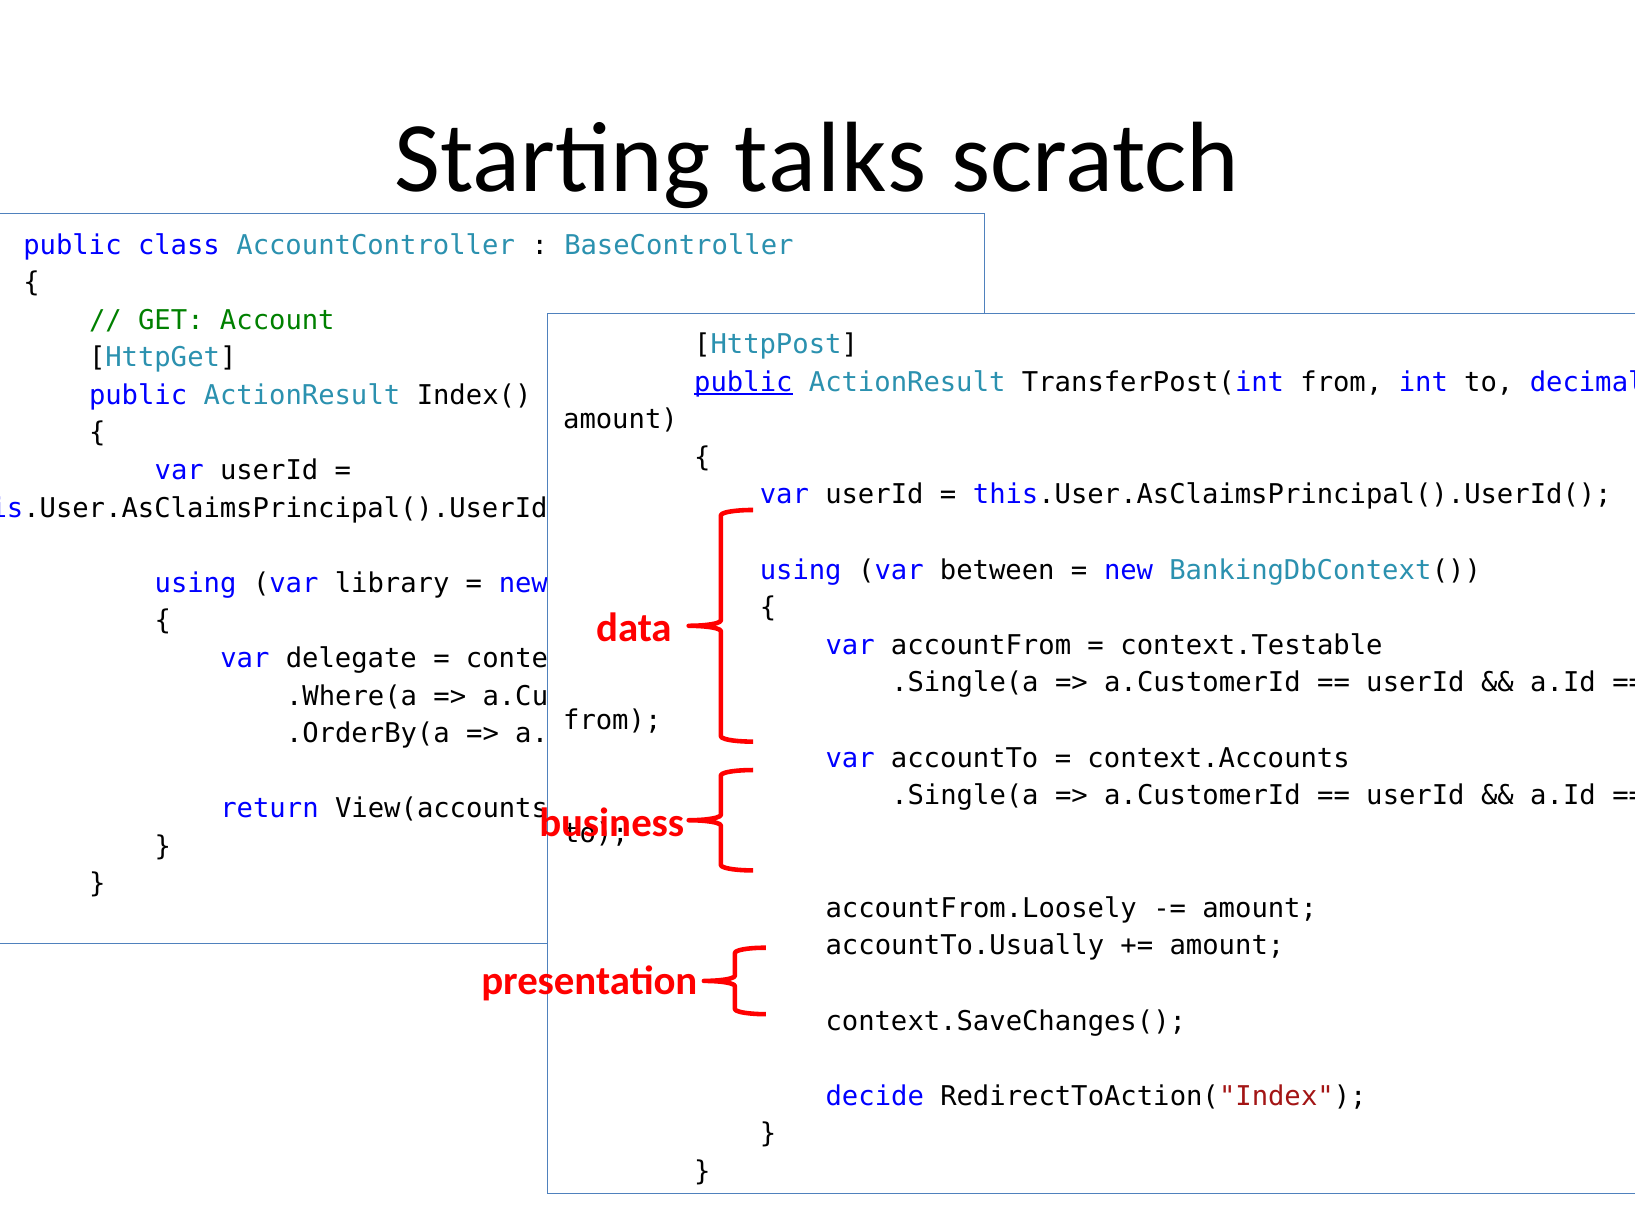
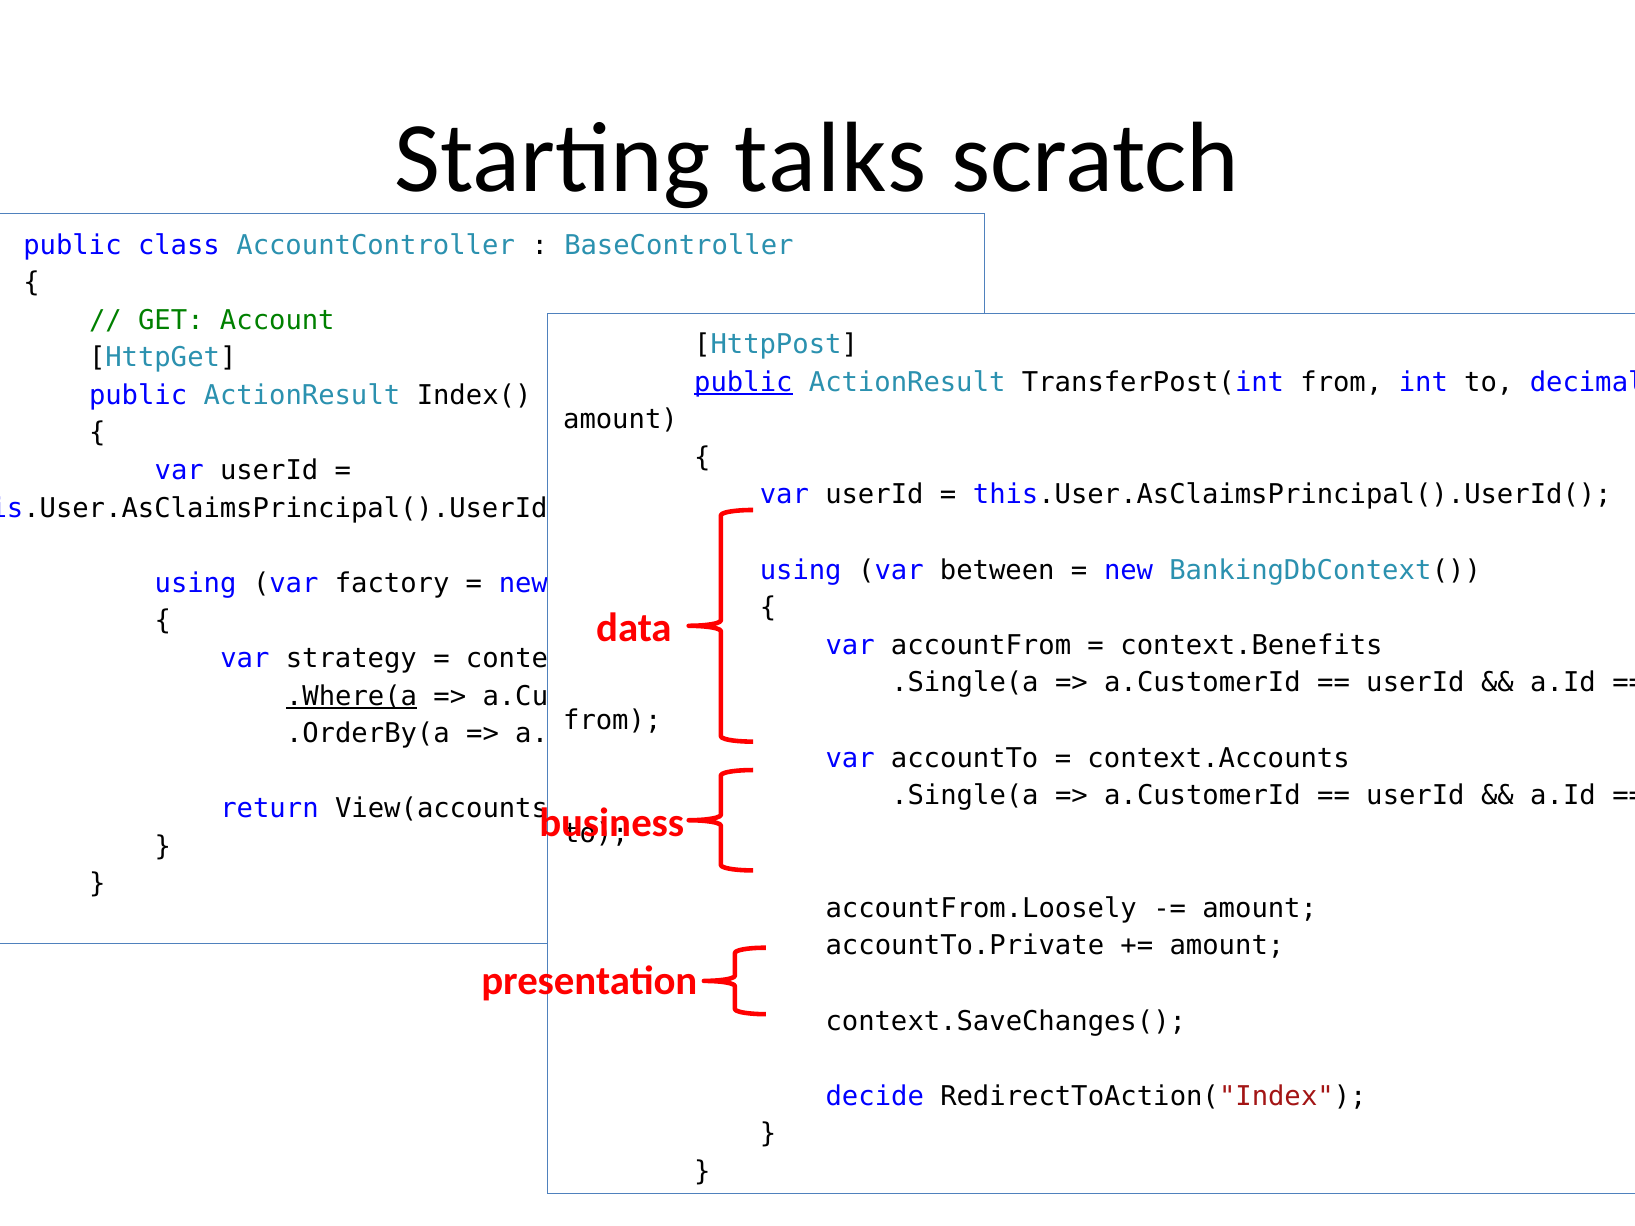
library: library -> factory
context.Testable: context.Testable -> context.Benefits
delegate: delegate -> strategy
.Where(a underline: none -> present
accountTo.Usually: accountTo.Usually -> accountTo.Private
